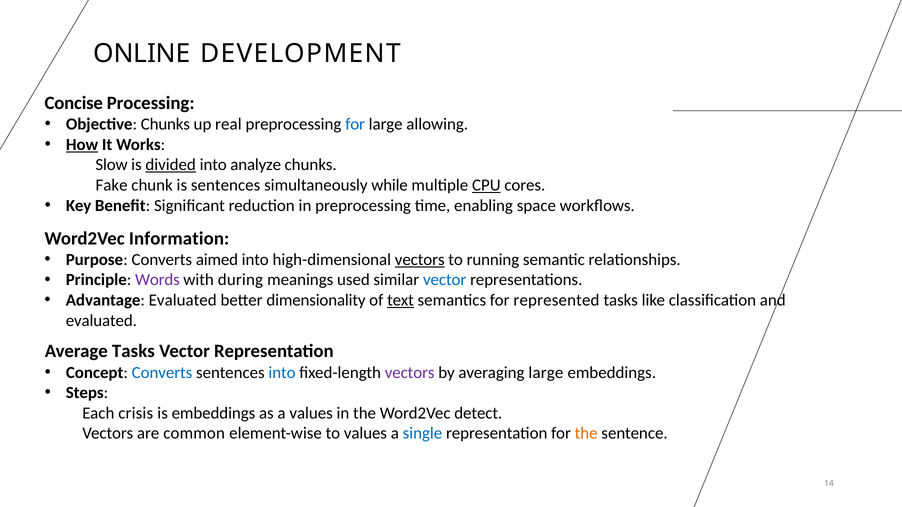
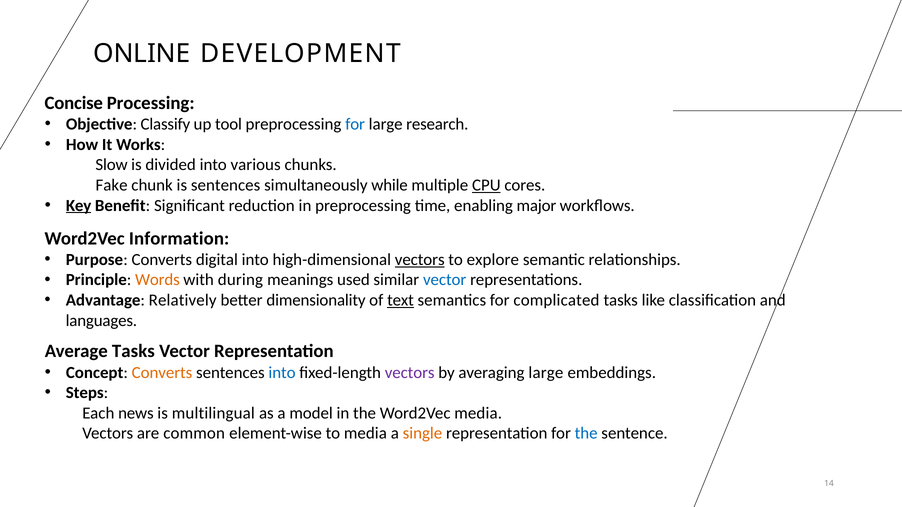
Objective Chunks: Chunks -> Classify
real: real -> tool
allowing: allowing -> research
How underline: present -> none
divided underline: present -> none
analyze: analyze -> various
Key underline: none -> present
space: space -> major
aimed: aimed -> digital
running: running -> explore
Words colour: purple -> orange
Advantage Evaluated: Evaluated -> Relatively
represented: represented -> complicated
evaluated at (101, 321): evaluated -> languages
Converts at (162, 373) colour: blue -> orange
crisis: crisis -> news
is embeddings: embeddings -> multilingual
a values: values -> model
Word2Vec detect: detect -> media
to values: values -> media
single colour: blue -> orange
the at (586, 434) colour: orange -> blue
